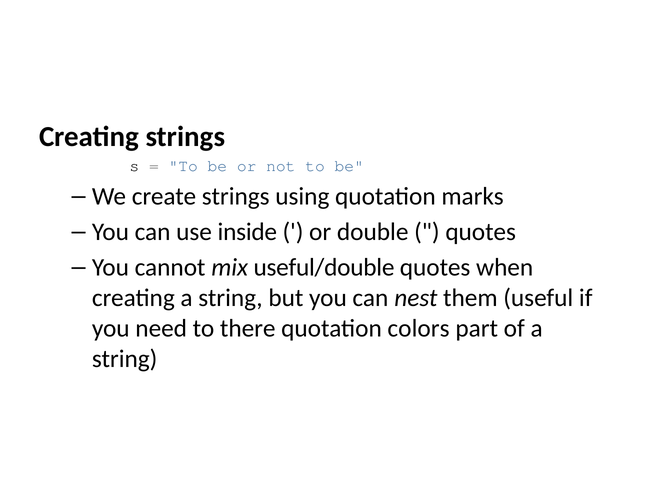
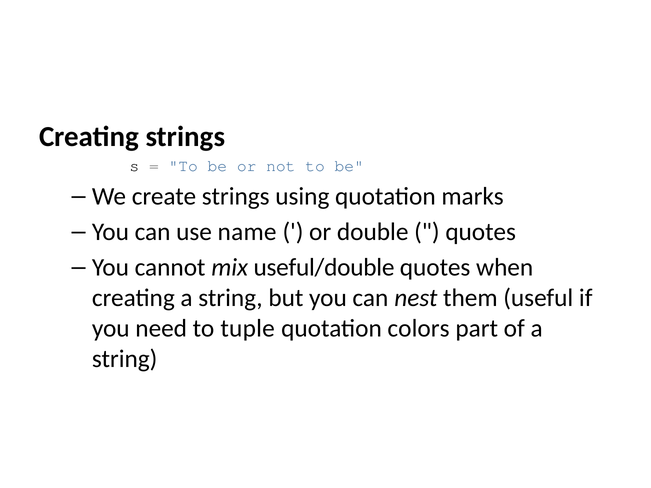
inside: inside -> name
there: there -> tuple
